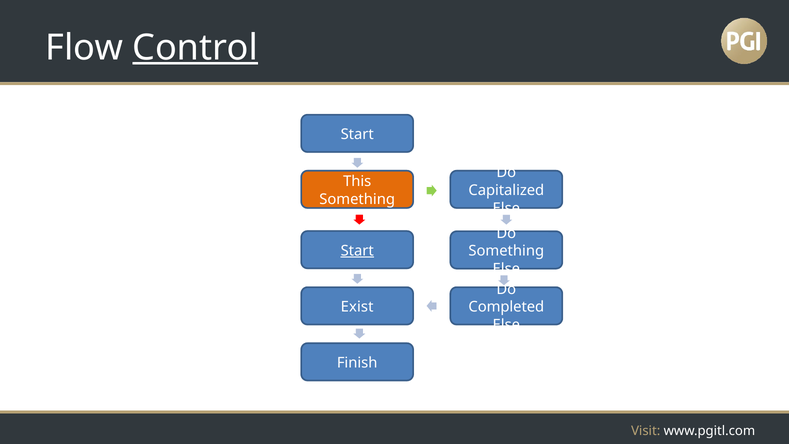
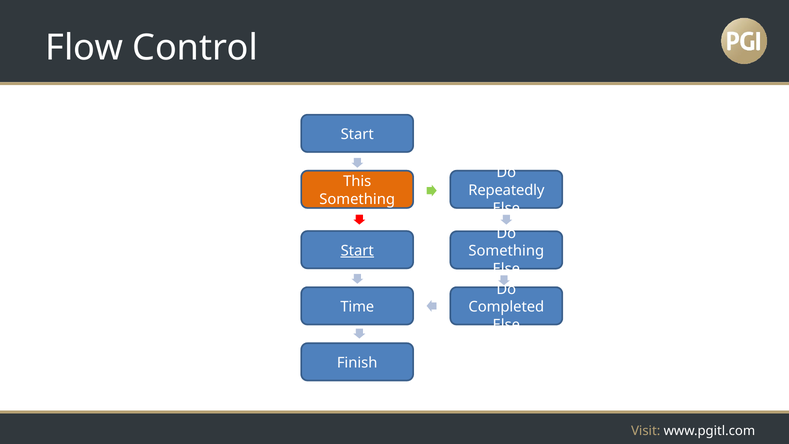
Control underline: present -> none
Capitalized: Capitalized -> Repeatedly
Exist: Exist -> Time
